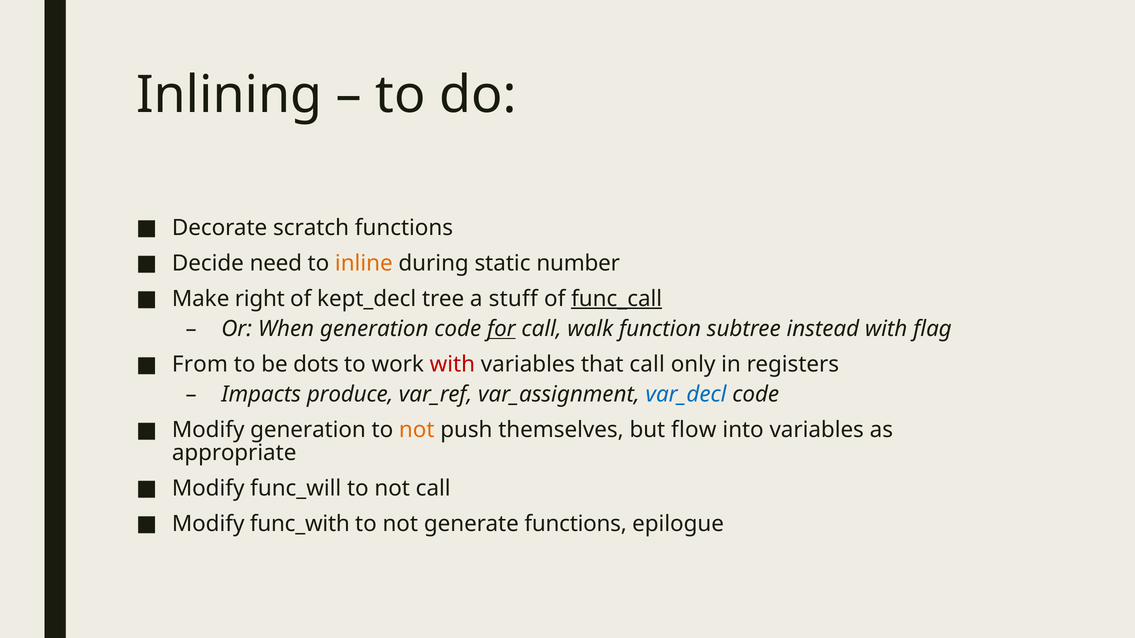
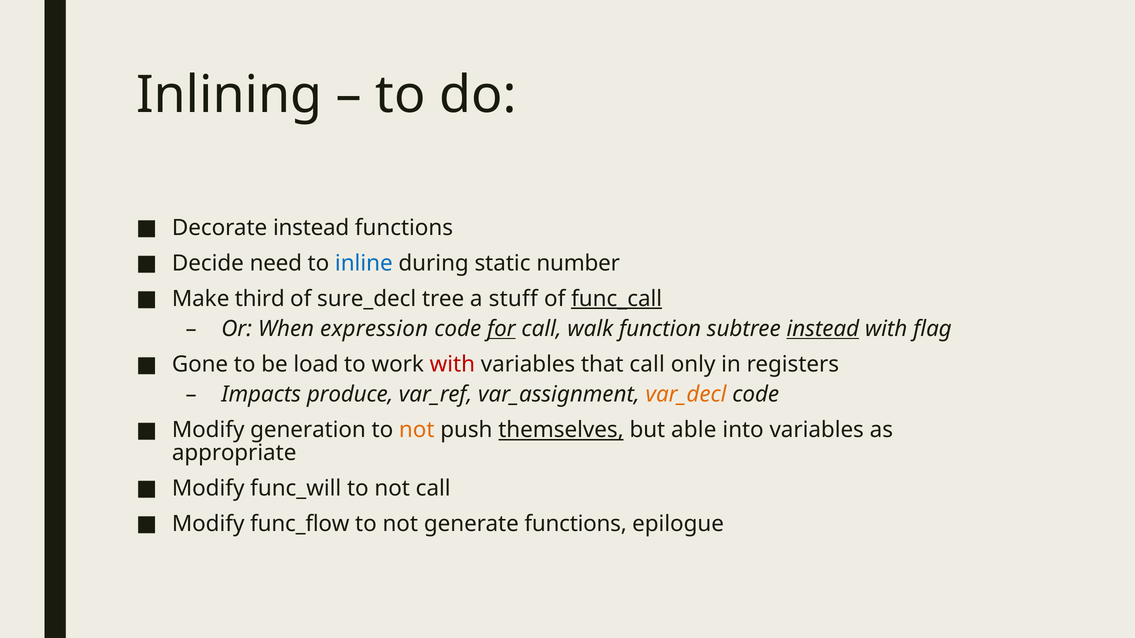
Decorate scratch: scratch -> instead
inline colour: orange -> blue
right: right -> third
kept_decl: kept_decl -> sure_decl
When generation: generation -> expression
instead at (823, 329) underline: none -> present
From: From -> Gone
dots: dots -> load
var_decl colour: blue -> orange
themselves underline: none -> present
flow: flow -> able
func_with: func_with -> func_flow
